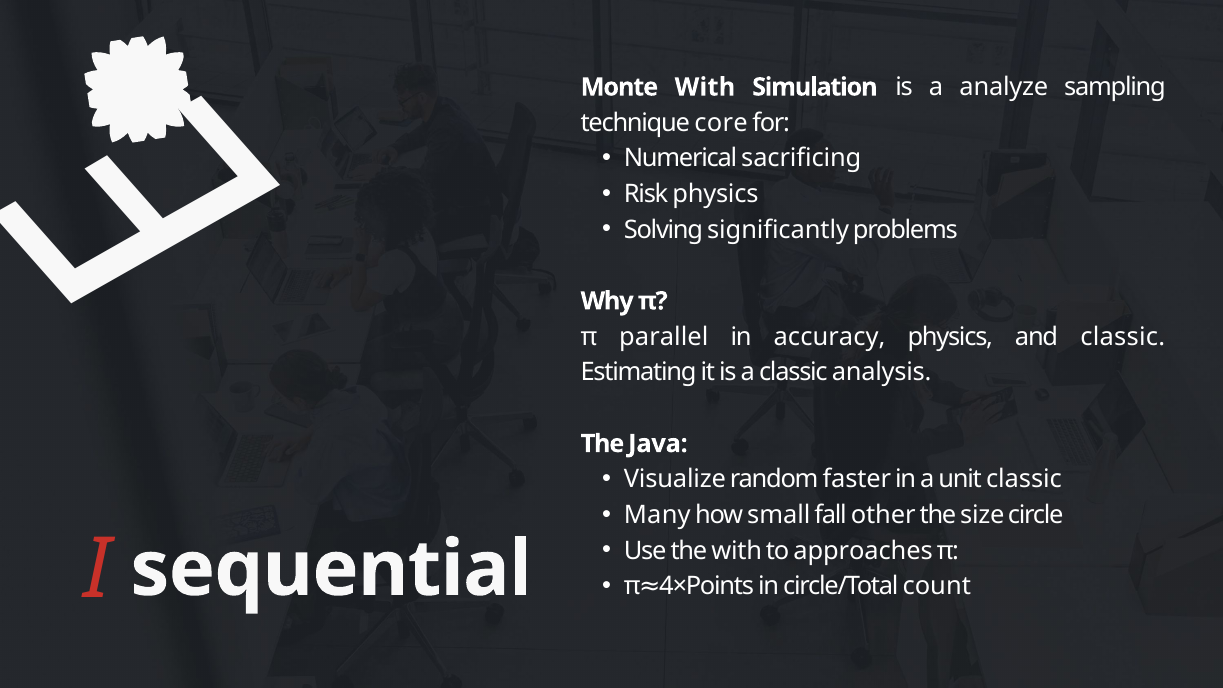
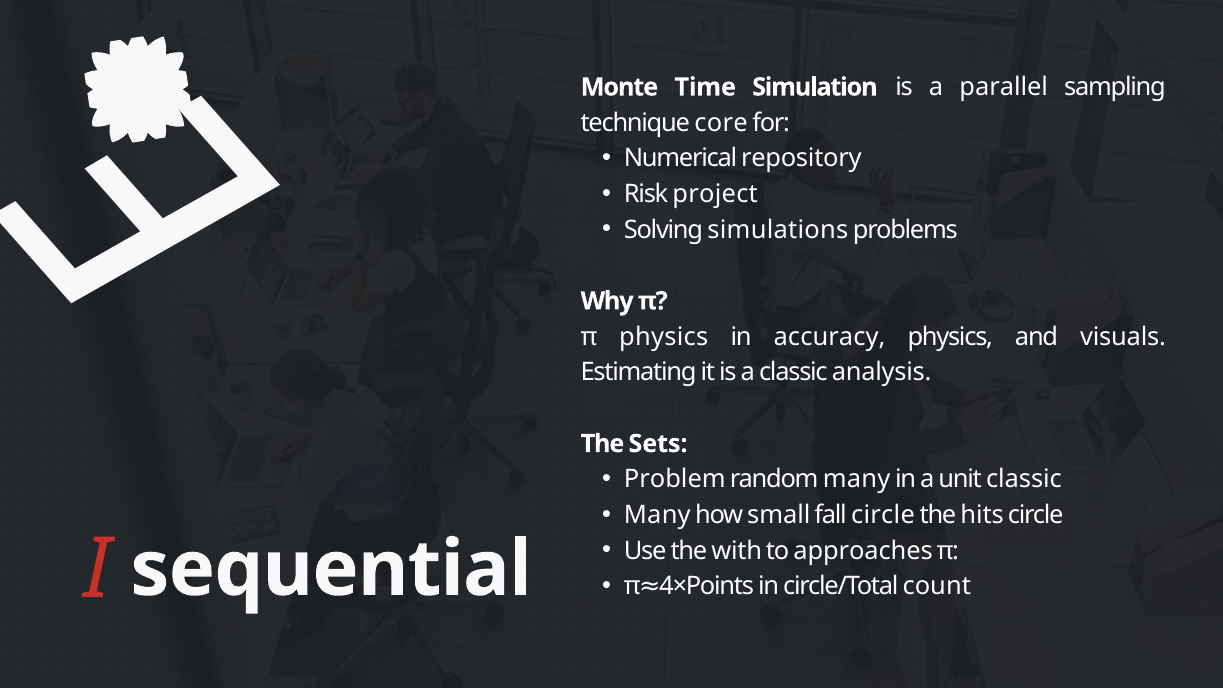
Monte With: With -> Time
analyze: analyze -> parallel
sacrificing: sacrificing -> repository
Risk physics: physics -> project
significantly: significantly -> simulations
π parallel: parallel -> physics
and classic: classic -> visuals
Java: Java -> Sets
Visualize: Visualize -> Problem
random faster: faster -> many
fall other: other -> circle
size: size -> hits
